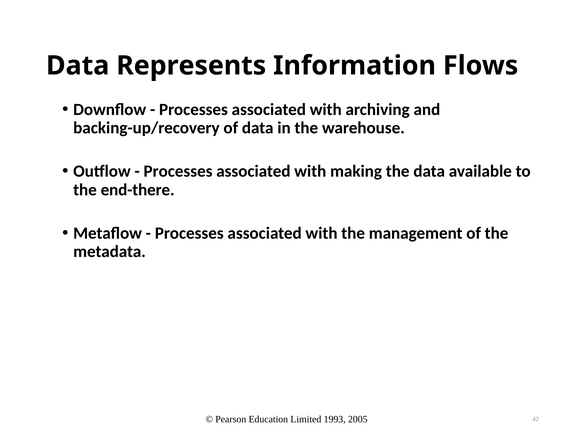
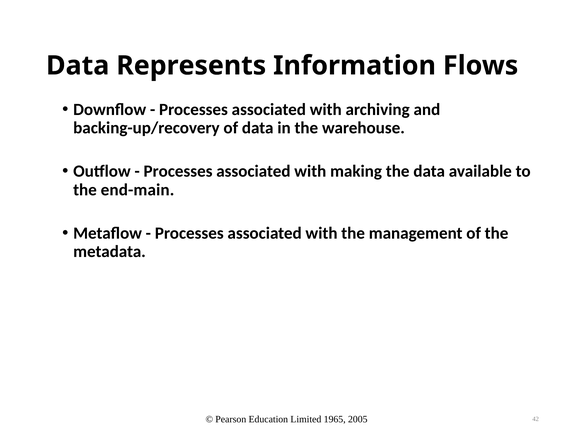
end-there: end-there -> end-main
1993: 1993 -> 1965
